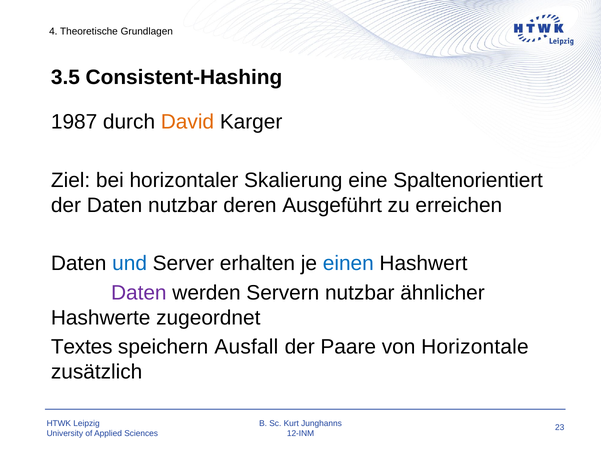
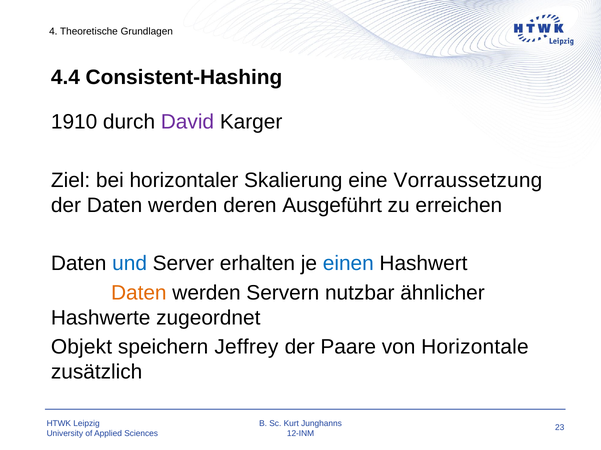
3.5: 3.5 -> 4.4
1987: 1987 -> 1910
David colour: orange -> purple
Spaltenorientiert: Spaltenorientiert -> Vorraussetzung
der Daten nutzbar: nutzbar -> werden
Daten at (139, 293) colour: purple -> orange
Textes: Textes -> Objekt
Ausfall: Ausfall -> Jeffrey
